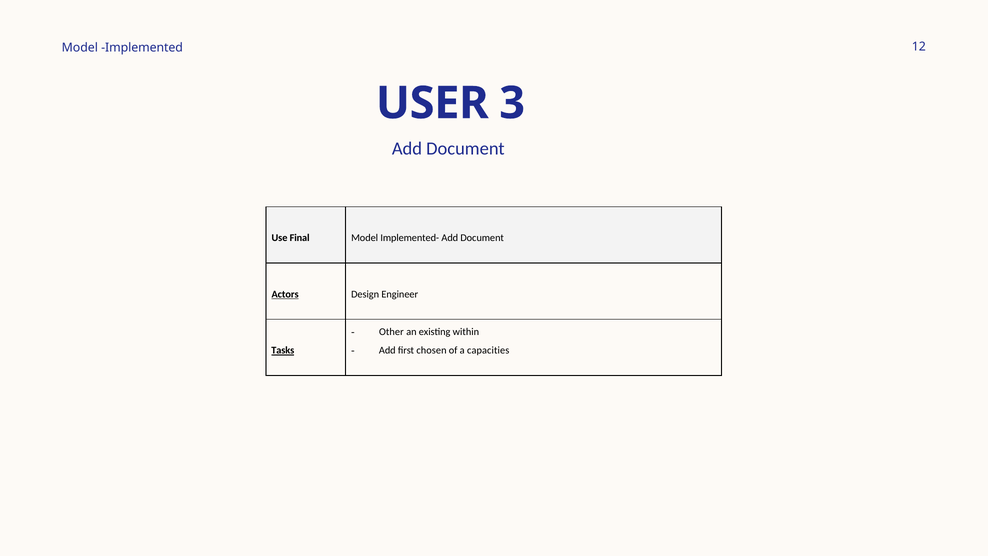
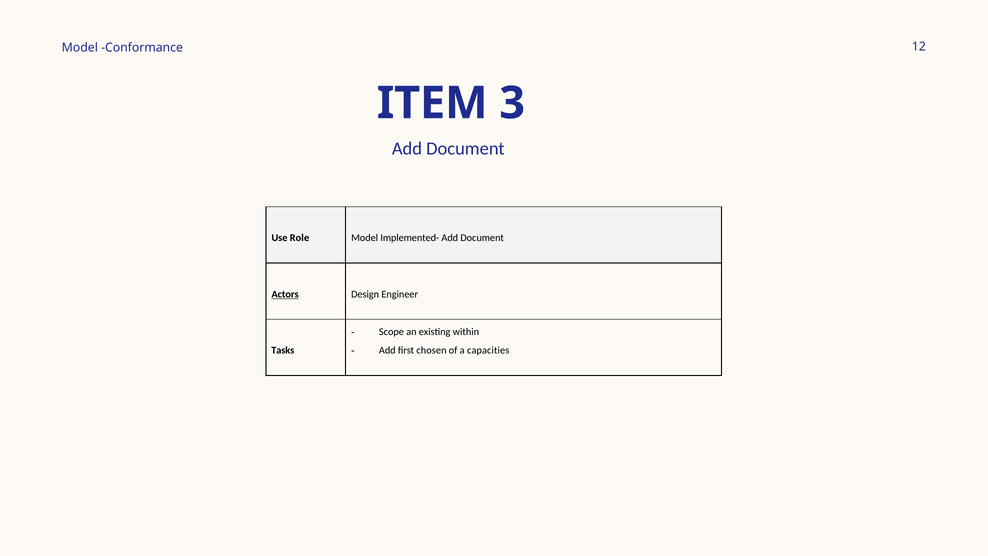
Implemented: Implemented -> Conformance
USER: USER -> ITEM
Final: Final -> Role
Other: Other -> Scope
Tasks underline: present -> none
